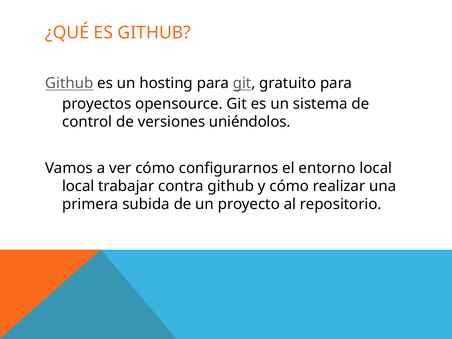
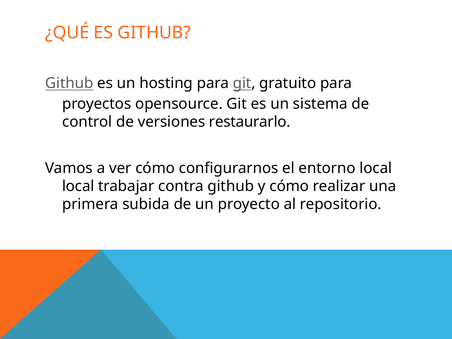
uniéndolos: uniéndolos -> restaurarlo
